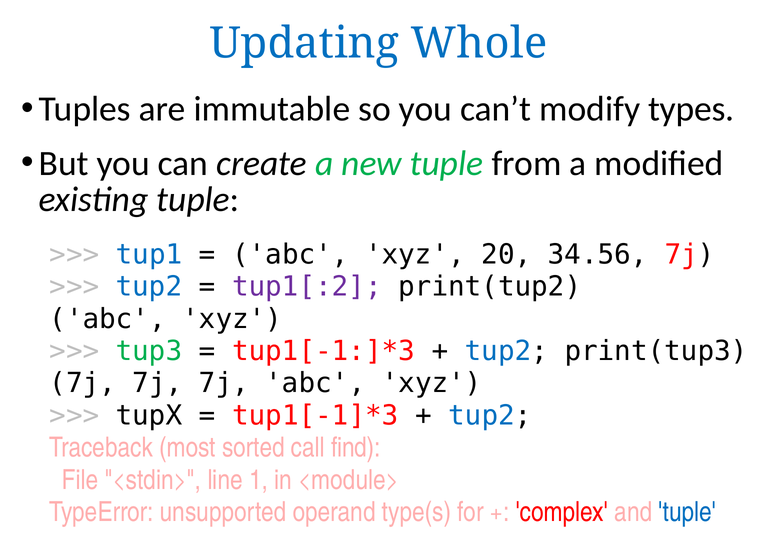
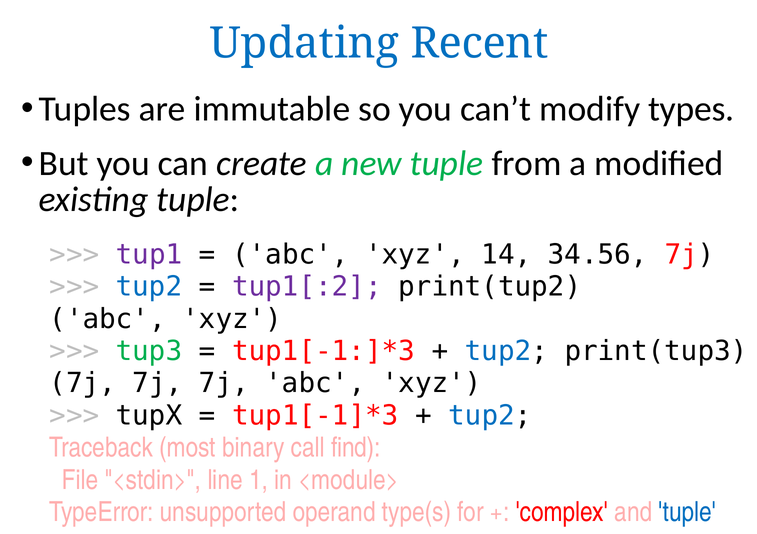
Whole: Whole -> Recent
tup1 colour: blue -> purple
20: 20 -> 14
sorted: sorted -> binary
